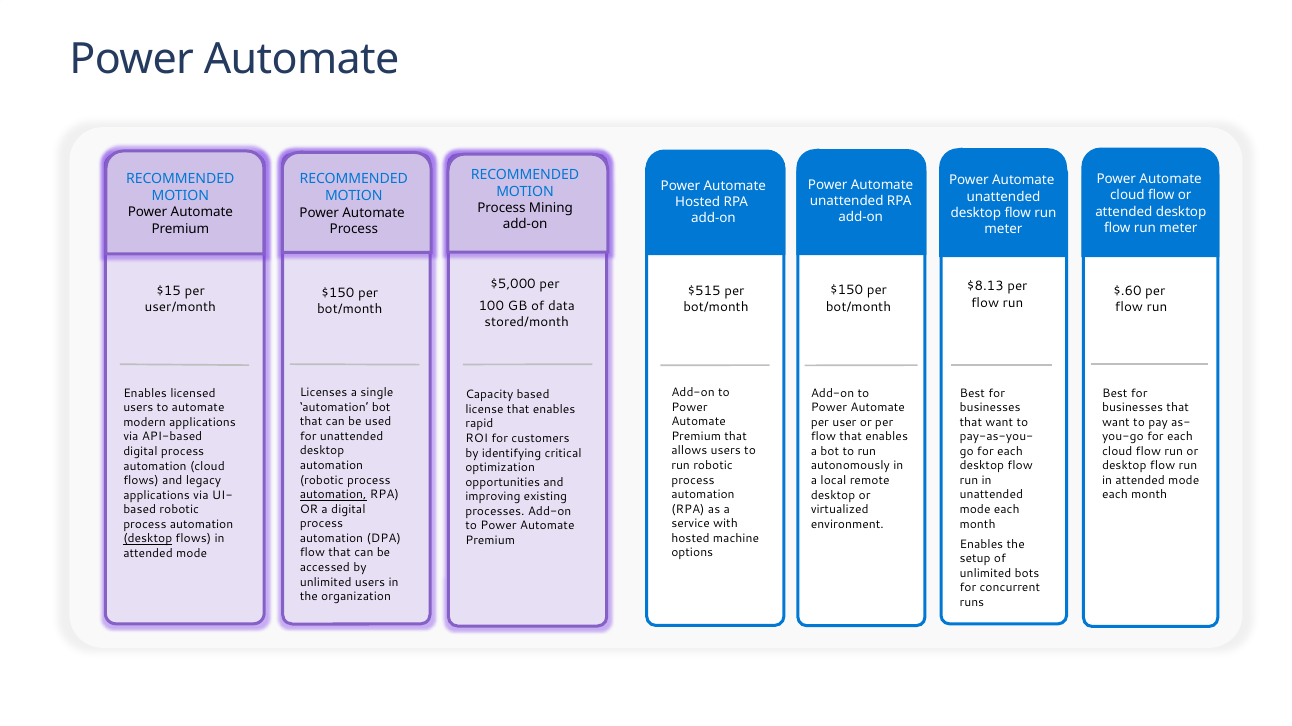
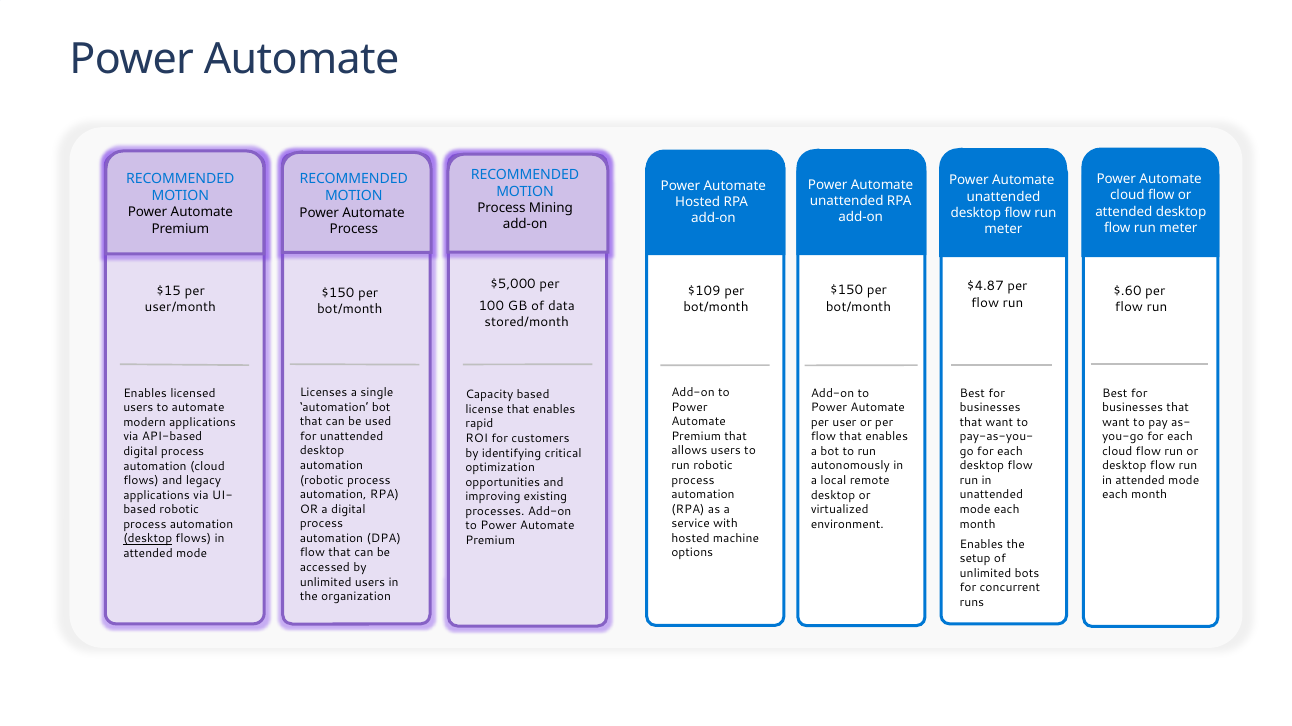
$8.13: $8.13 -> $4.87
$515: $515 -> $109
automation at (333, 495) underline: present -> none
